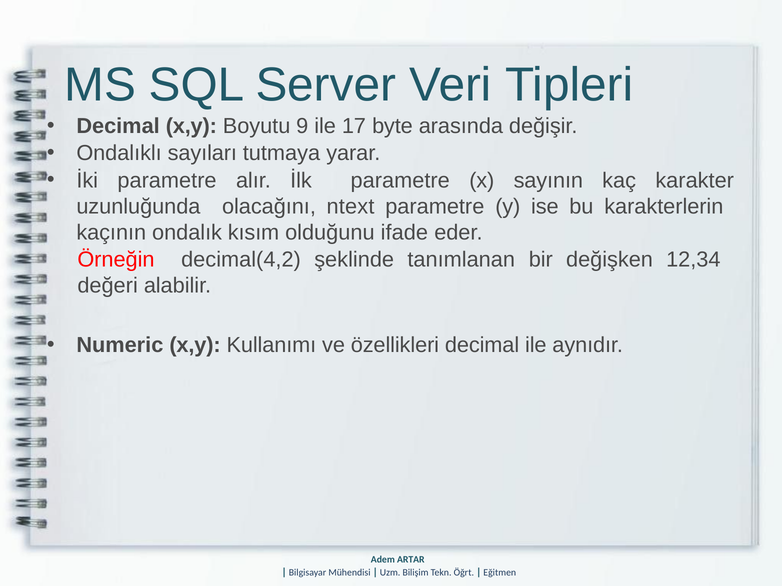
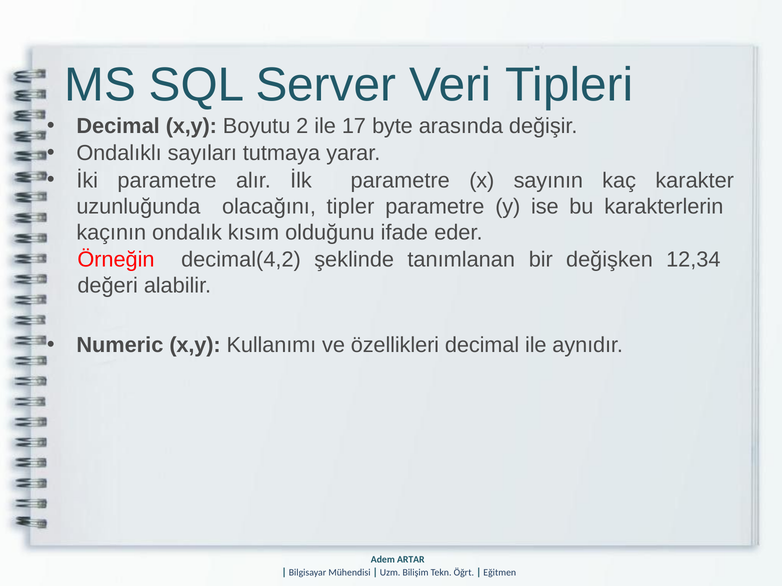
9: 9 -> 2
ntext: ntext -> tipler
